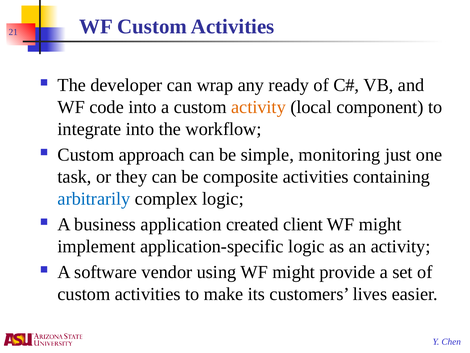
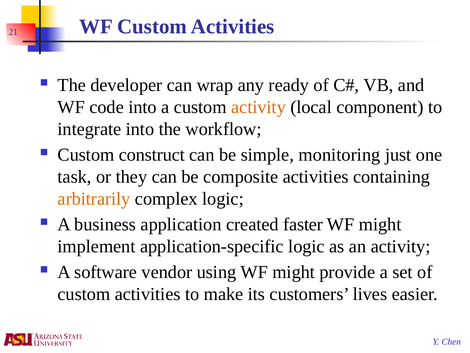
approach: approach -> construct
arbitrarily colour: blue -> orange
client: client -> faster
